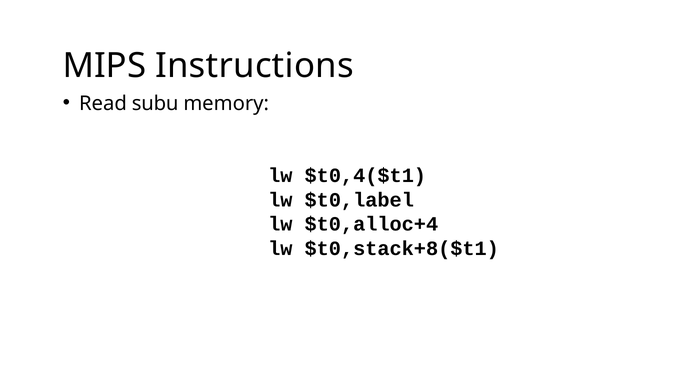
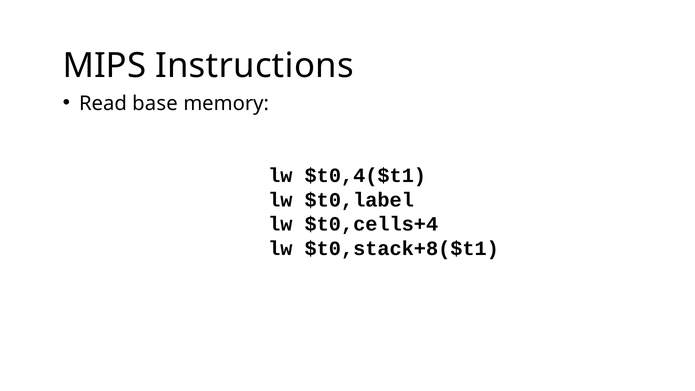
subu: subu -> base
$t0,alloc+4: $t0,alloc+4 -> $t0,cells+4
